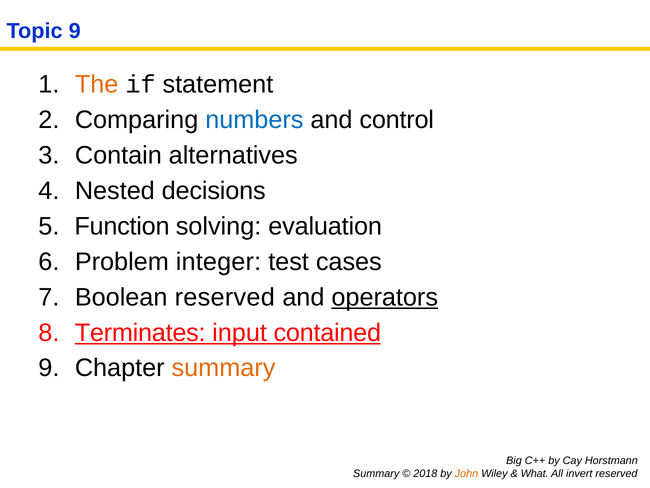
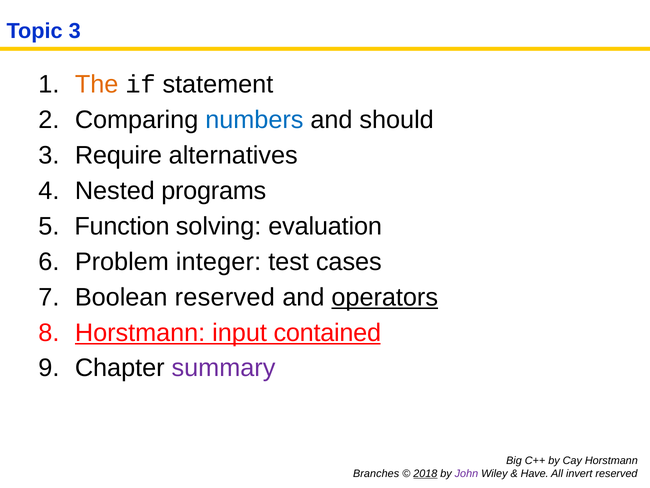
Topic 9: 9 -> 3
control: control -> should
Contain: Contain -> Require
decisions: decisions -> programs
8 Terminates: Terminates -> Horstmann
summary at (223, 368) colour: orange -> purple
Summary at (376, 473): Summary -> Branches
2018 underline: none -> present
John colour: orange -> purple
What: What -> Have
